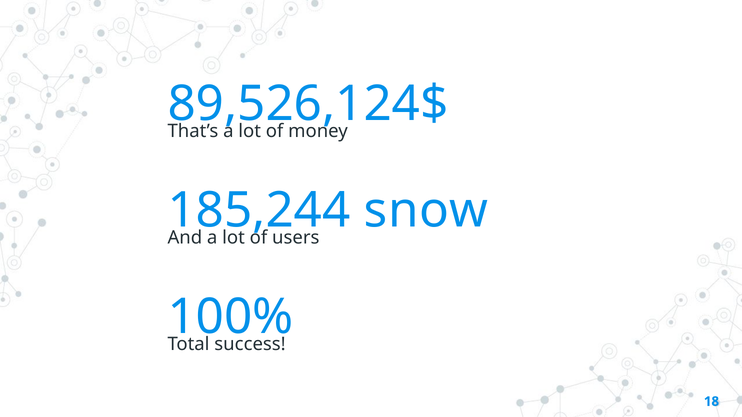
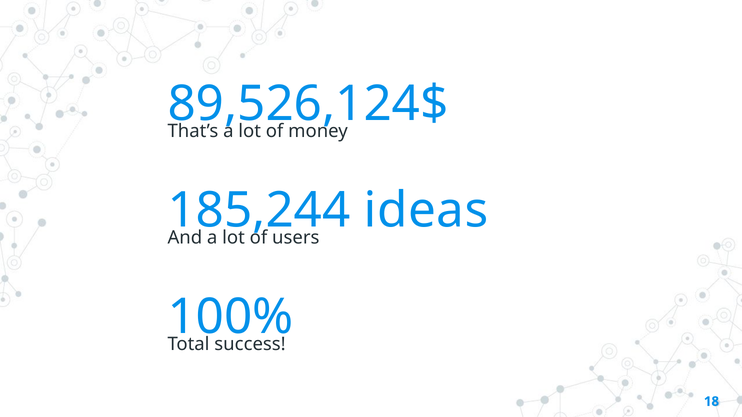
snow: snow -> ideas
